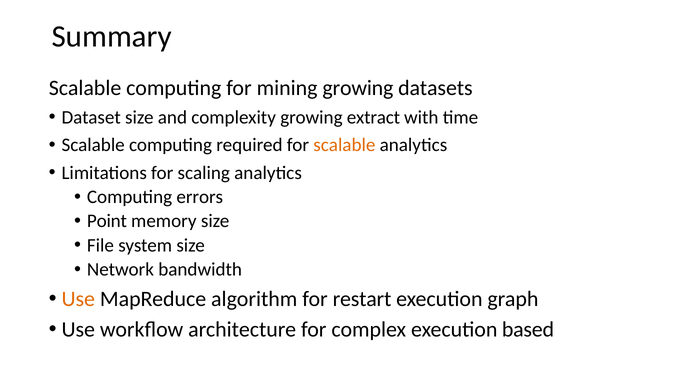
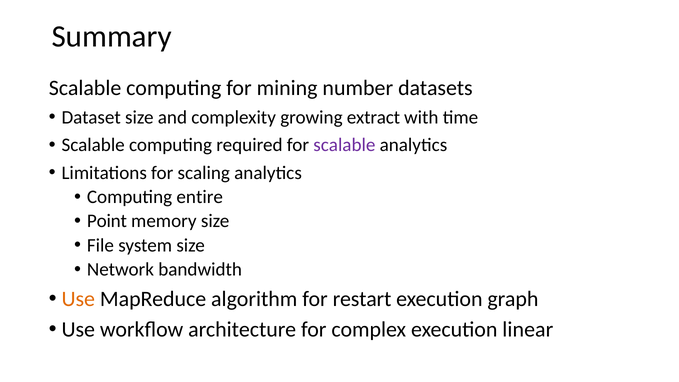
mining growing: growing -> number
scalable at (344, 145) colour: orange -> purple
errors: errors -> entire
based: based -> linear
